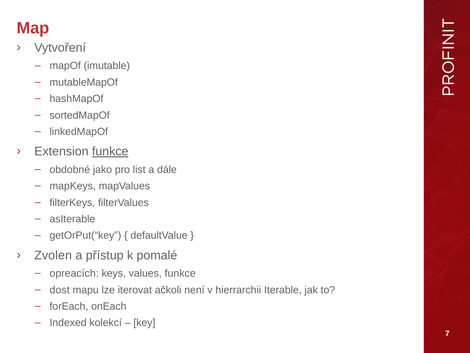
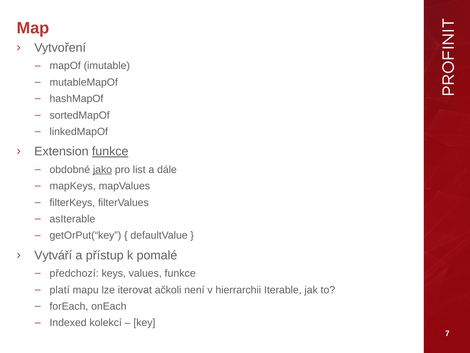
jako underline: none -> present
Zvolen: Zvolen -> Vytváří
opreacích: opreacích -> předchozí
dost: dost -> platí
